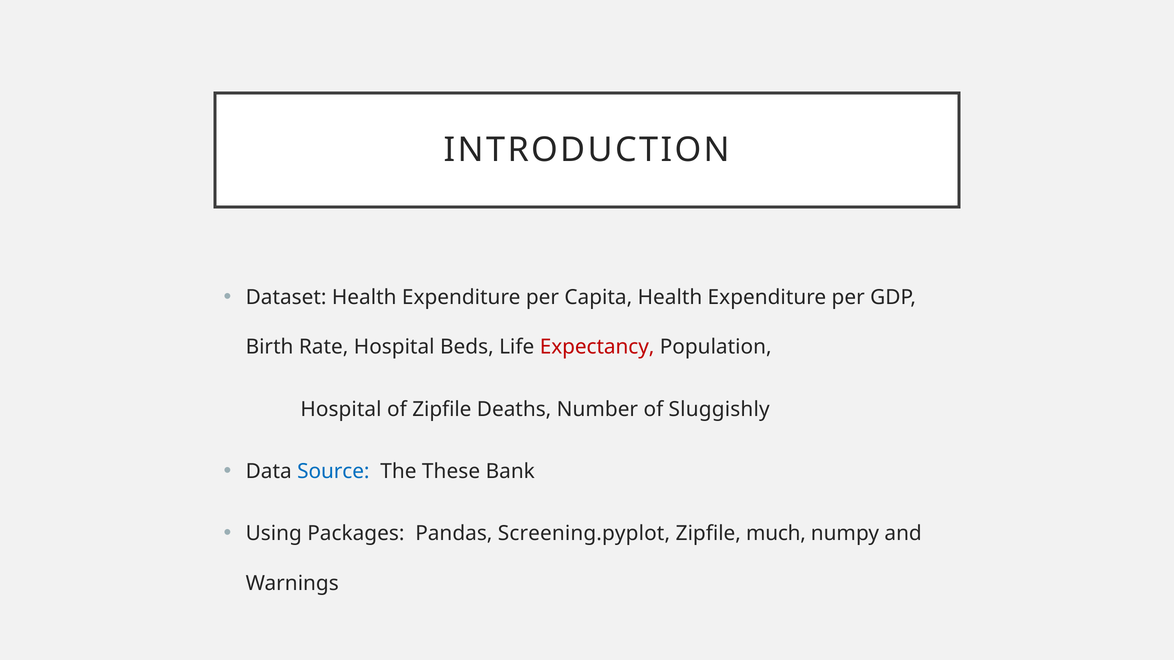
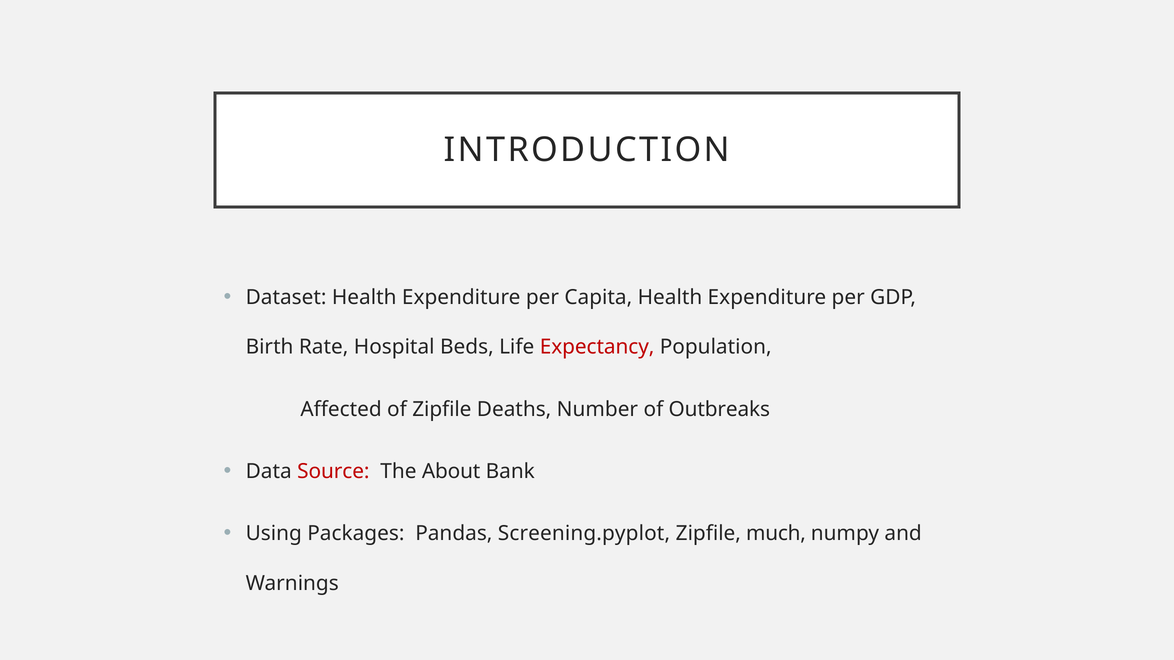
Hospital at (341, 409): Hospital -> Affected
Sluggishly: Sluggishly -> Outbreaks
Source colour: blue -> red
These: These -> About
